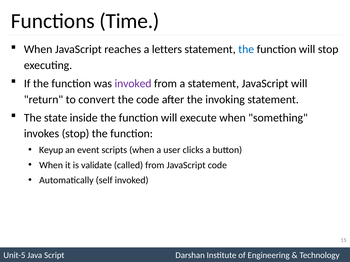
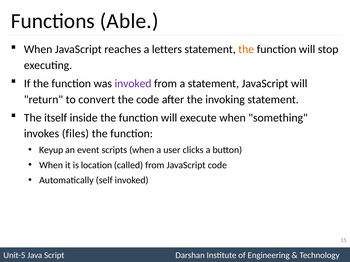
Time: Time -> Able
the at (246, 49) colour: blue -> orange
state: state -> itself
invokes stop: stop -> files
validate: validate -> location
